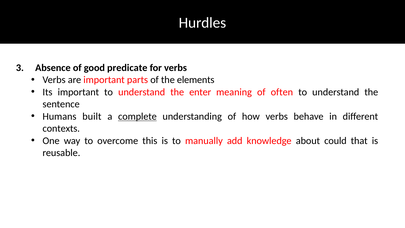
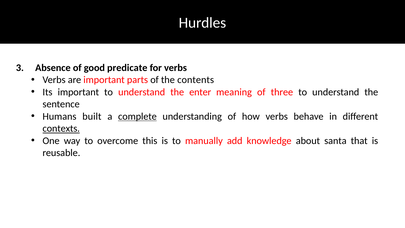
elements: elements -> contents
often: often -> three
contexts underline: none -> present
could: could -> santa
